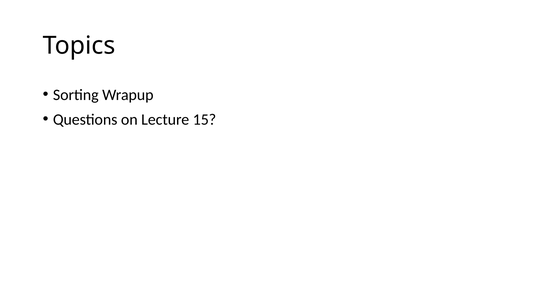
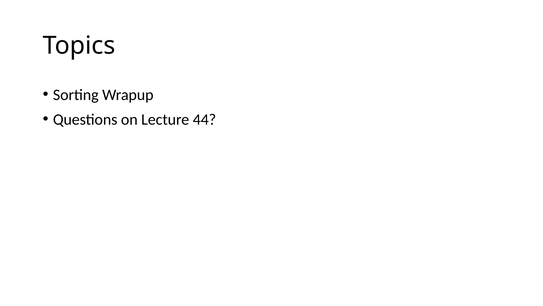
15: 15 -> 44
